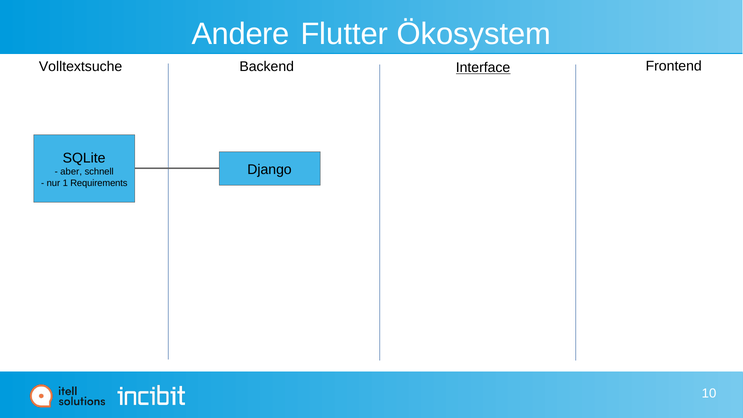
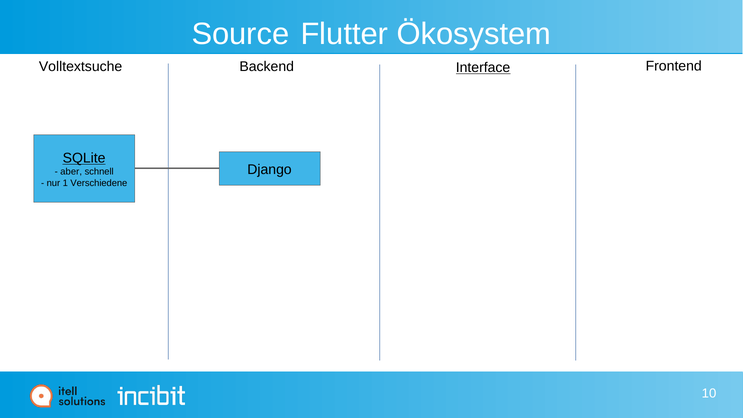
Andere: Andere -> Source
SQLite underline: none -> present
Requirements: Requirements -> Verschiedene
